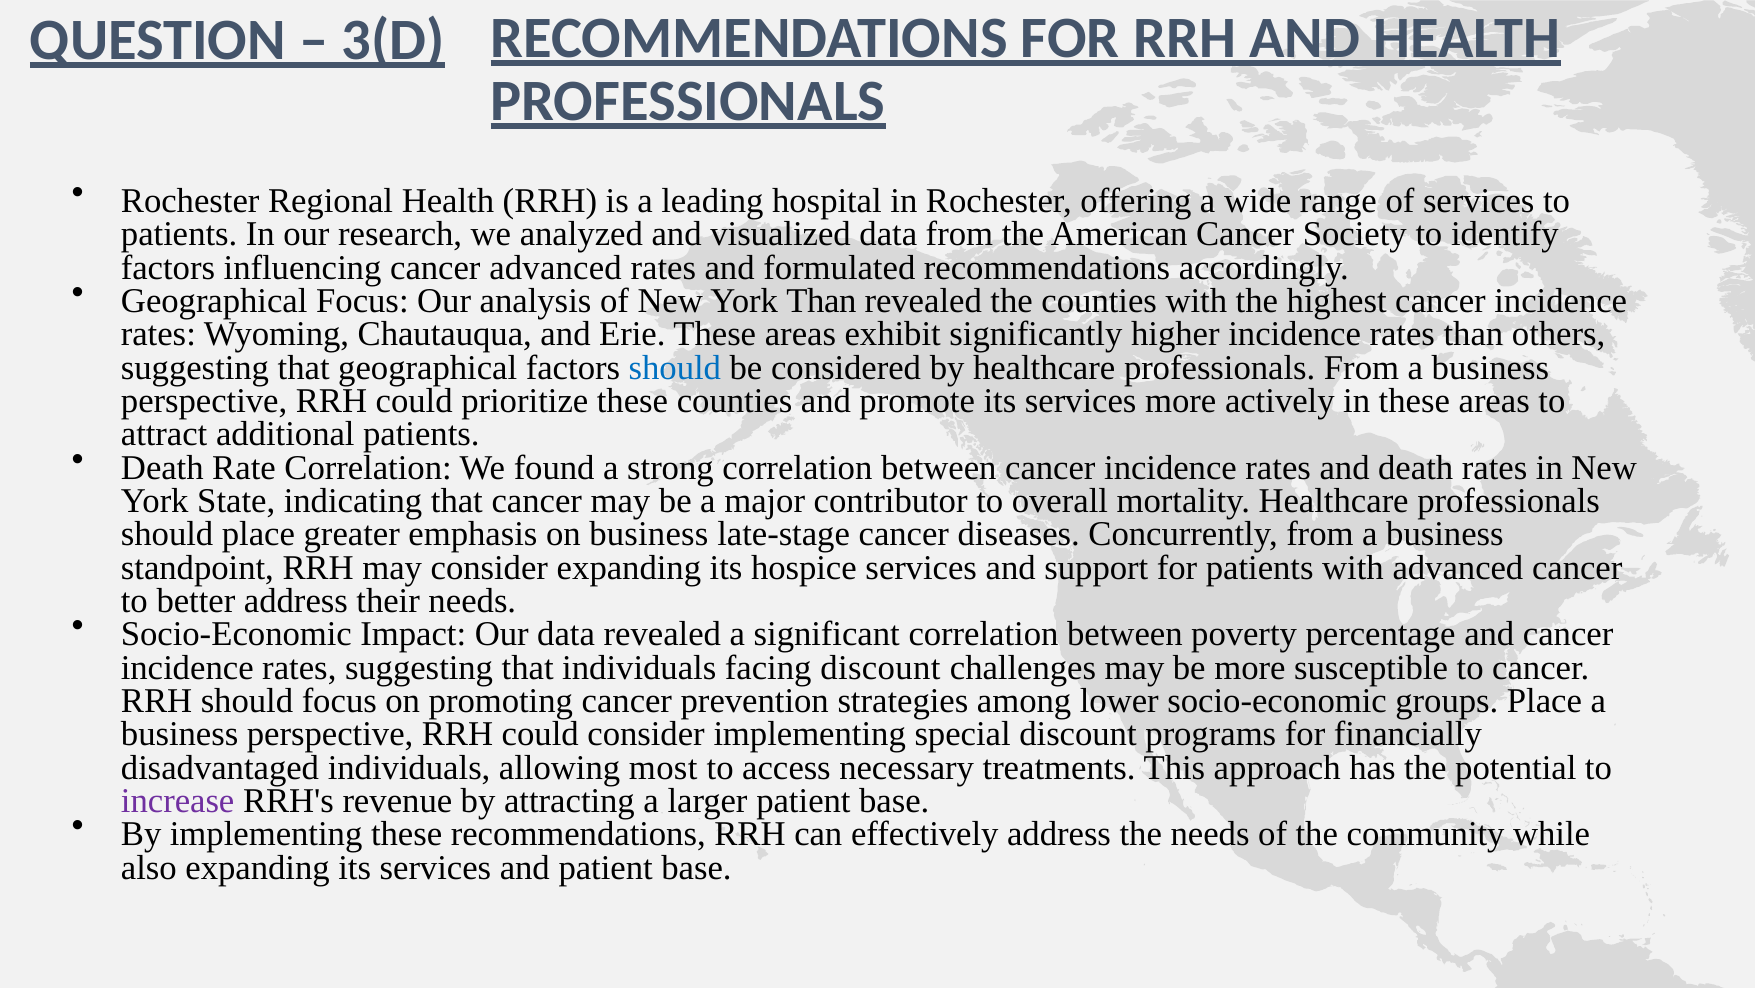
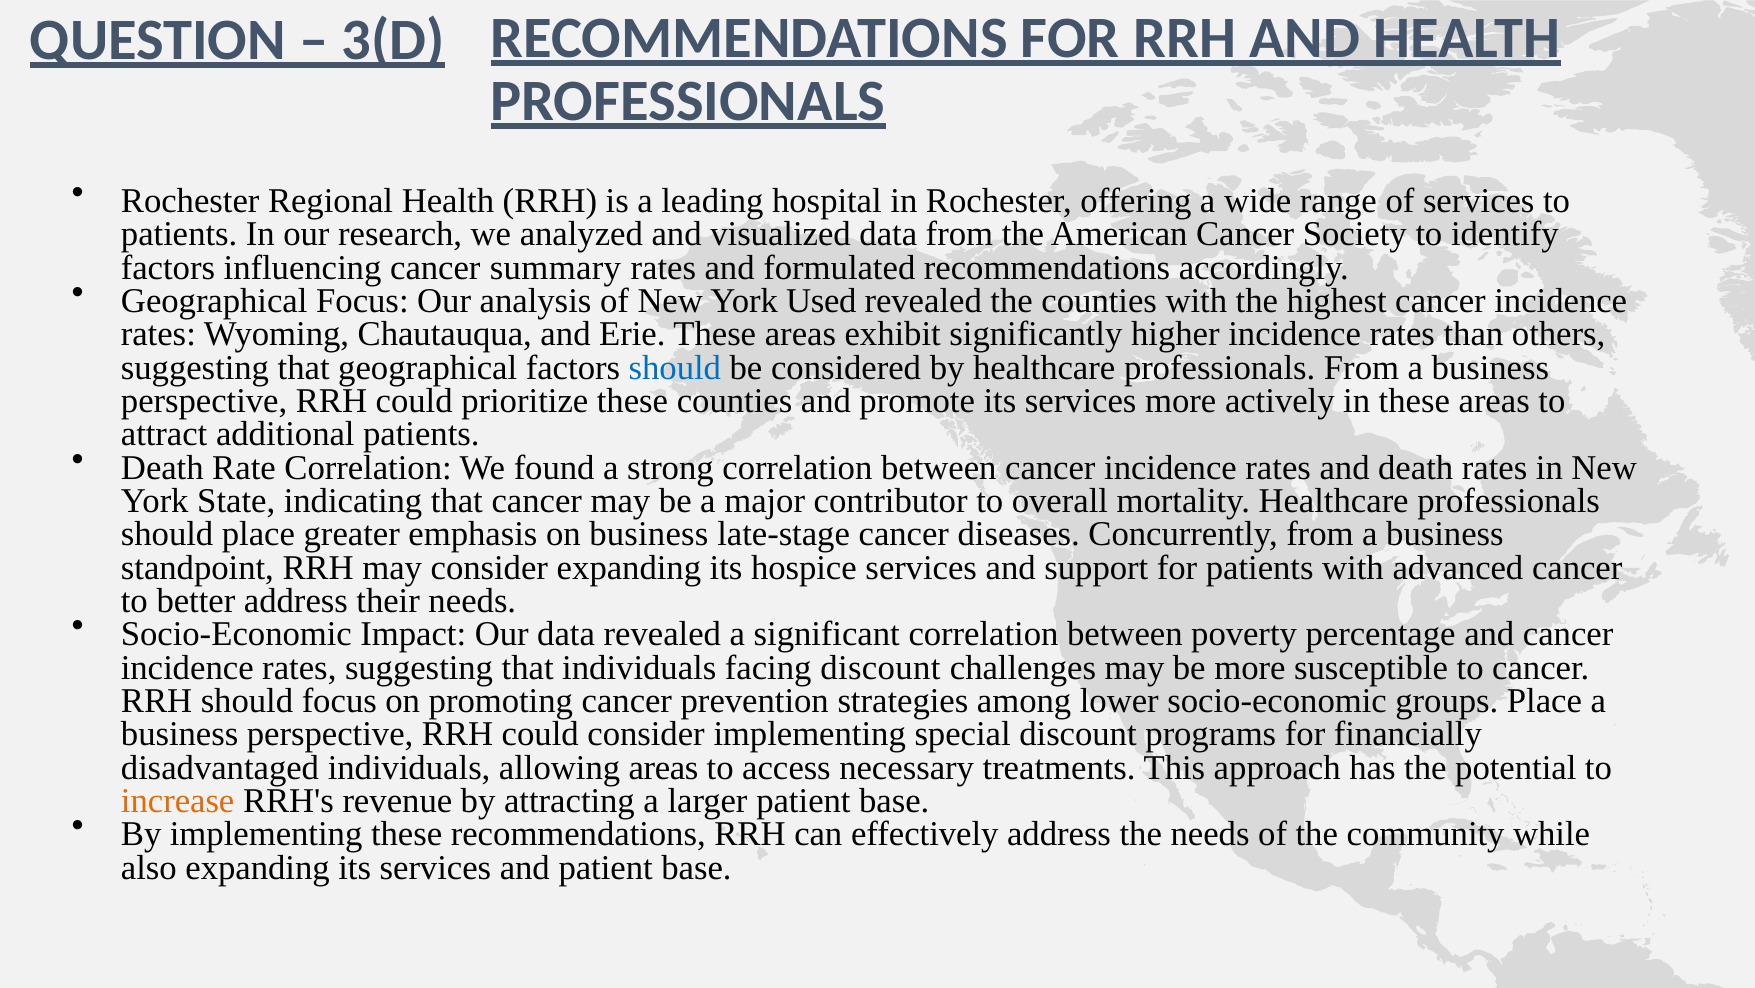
cancer advanced: advanced -> summary
York Than: Than -> Used
allowing most: most -> areas
increase colour: purple -> orange
